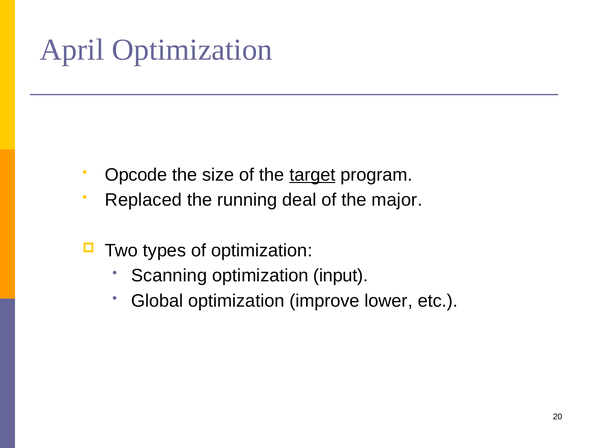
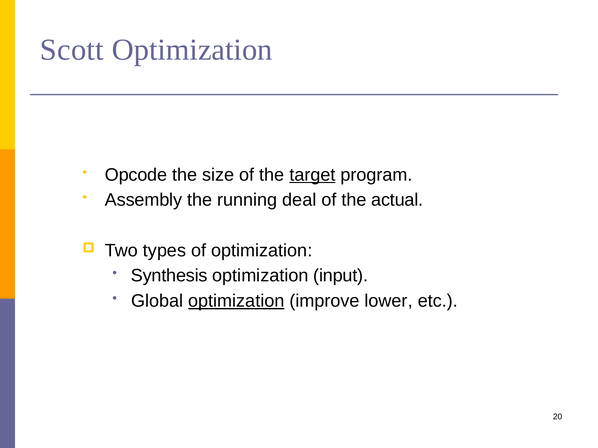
April: April -> Scott
Replaced: Replaced -> Assembly
major: major -> actual
Scanning: Scanning -> Synthesis
optimization at (236, 301) underline: none -> present
